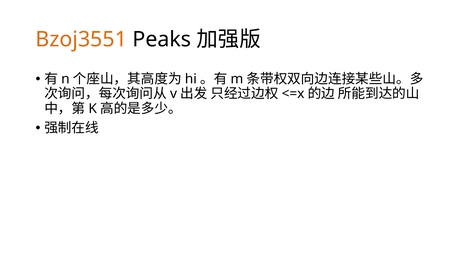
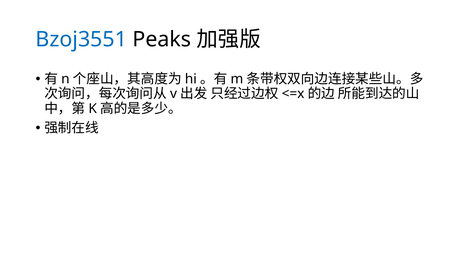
Bzoj3551 colour: orange -> blue
